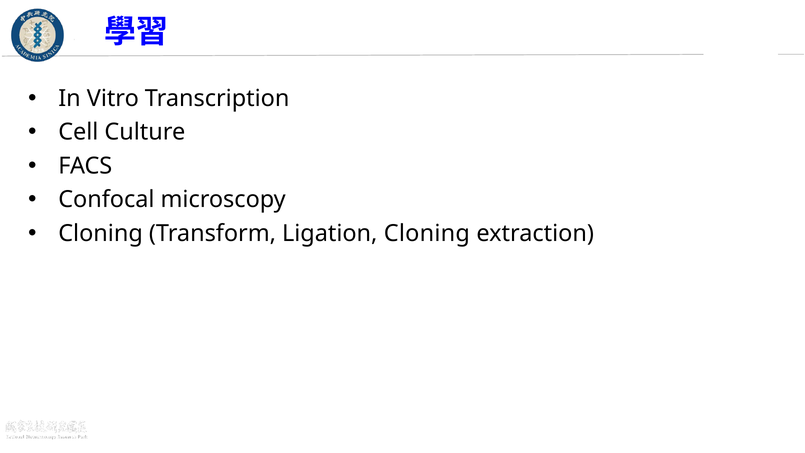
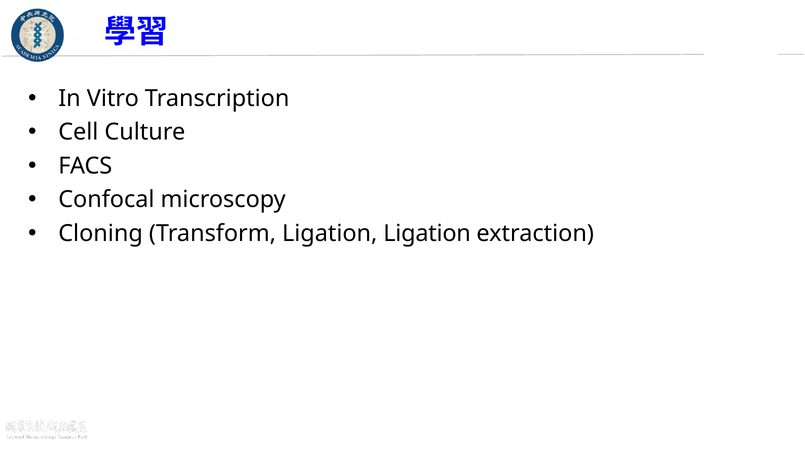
Ligation Cloning: Cloning -> Ligation
